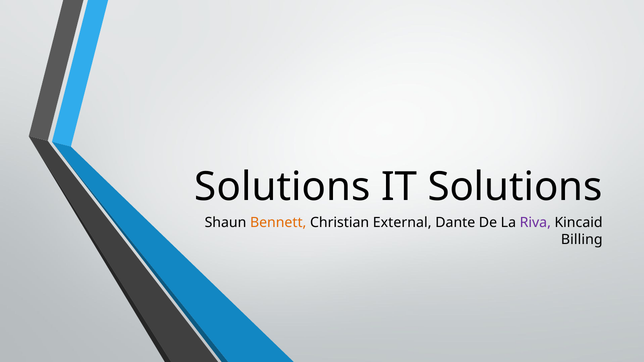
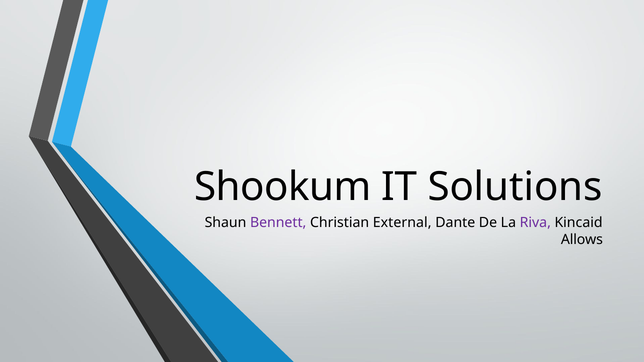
Solutions at (282, 187): Solutions -> Shookum
Bennett colour: orange -> purple
Billing: Billing -> Allows
